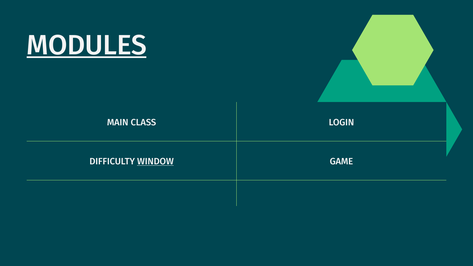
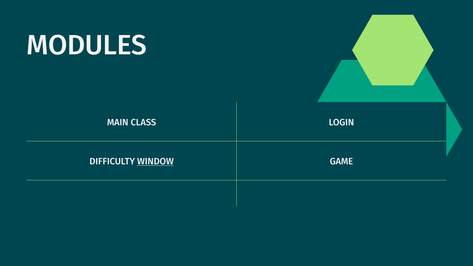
MODULES underline: present -> none
